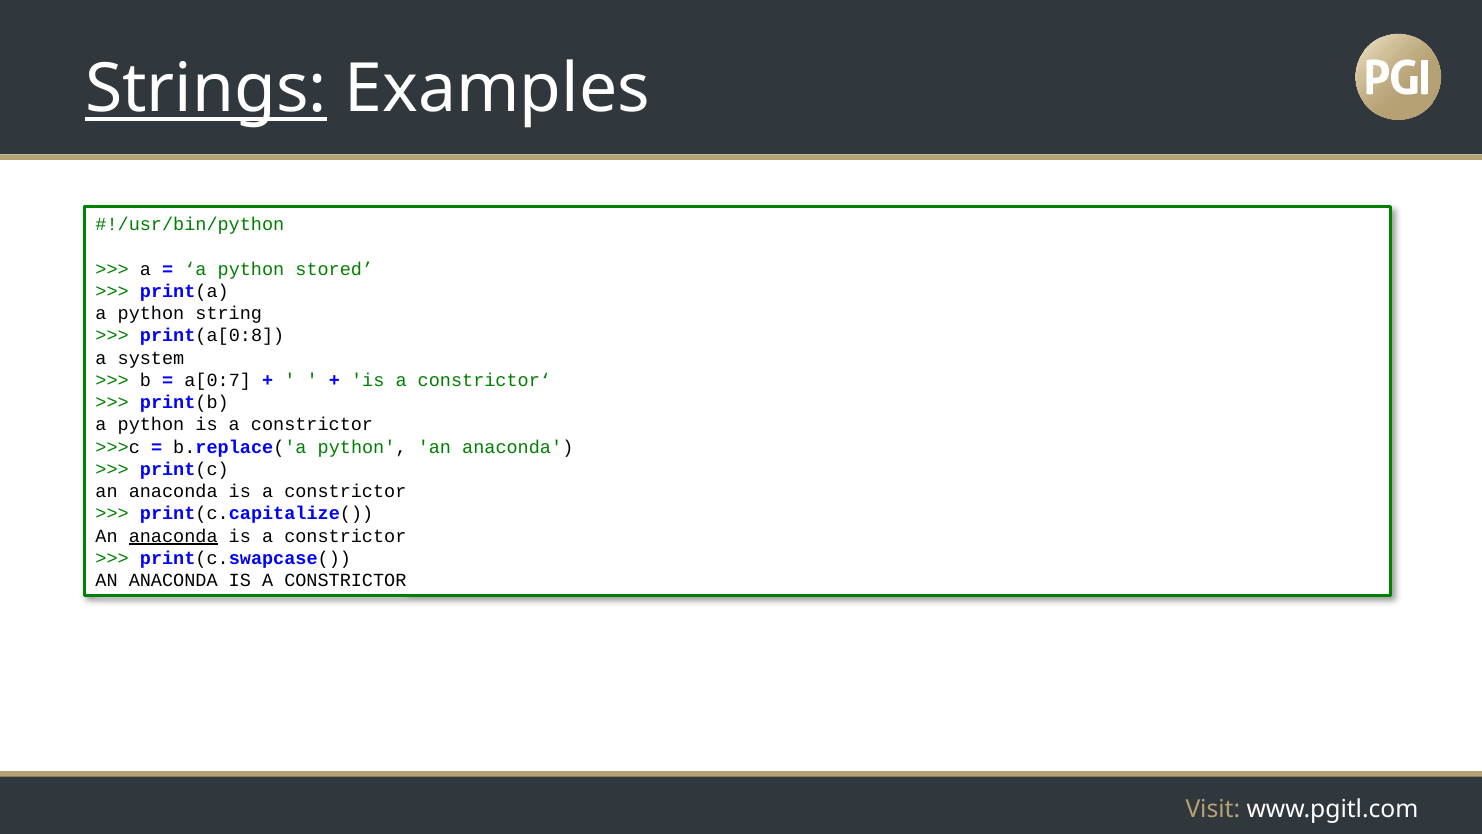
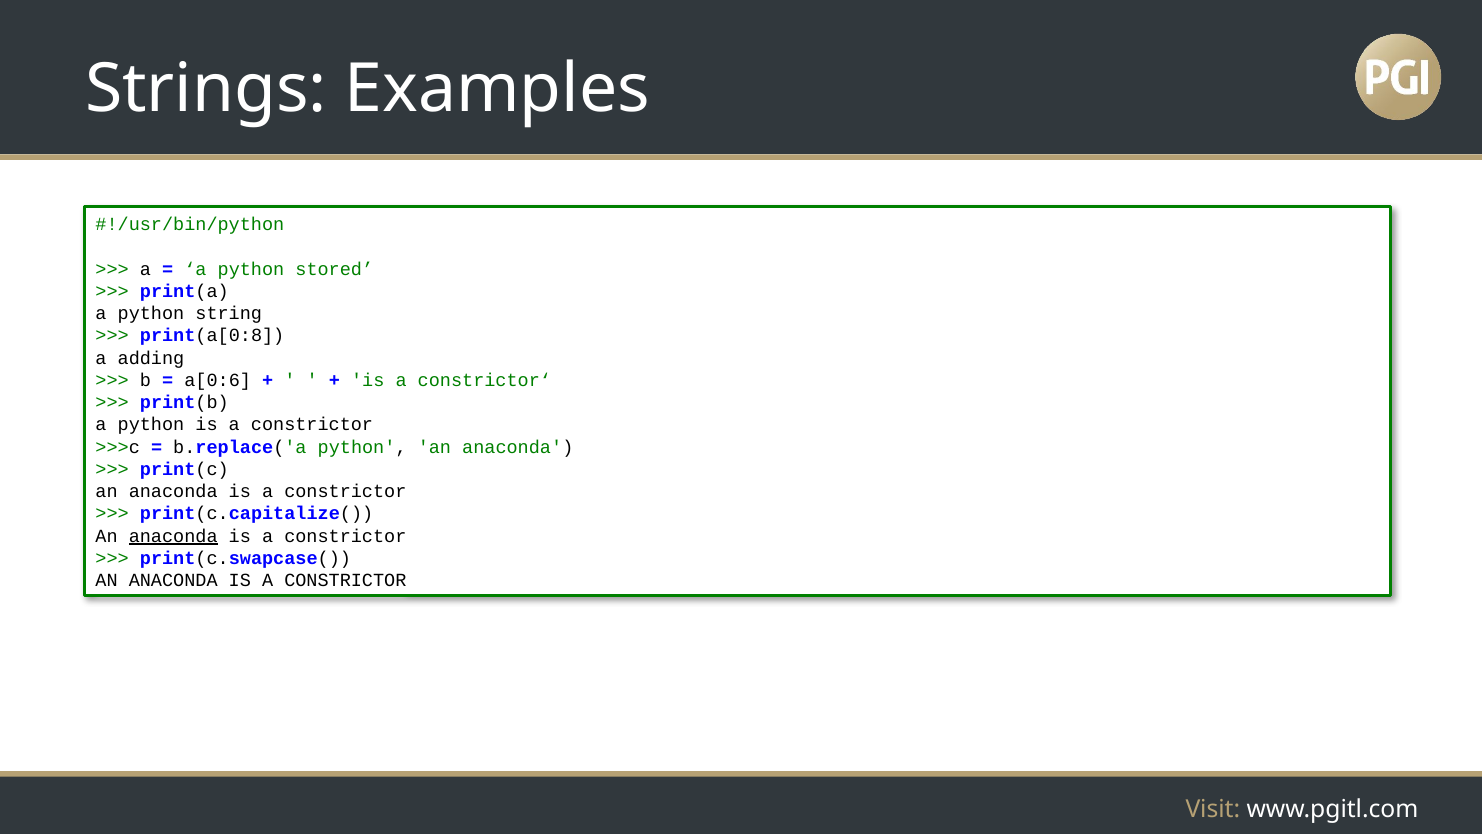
Strings underline: present -> none
system: system -> adding
a[0:7: a[0:7 -> a[0:6
